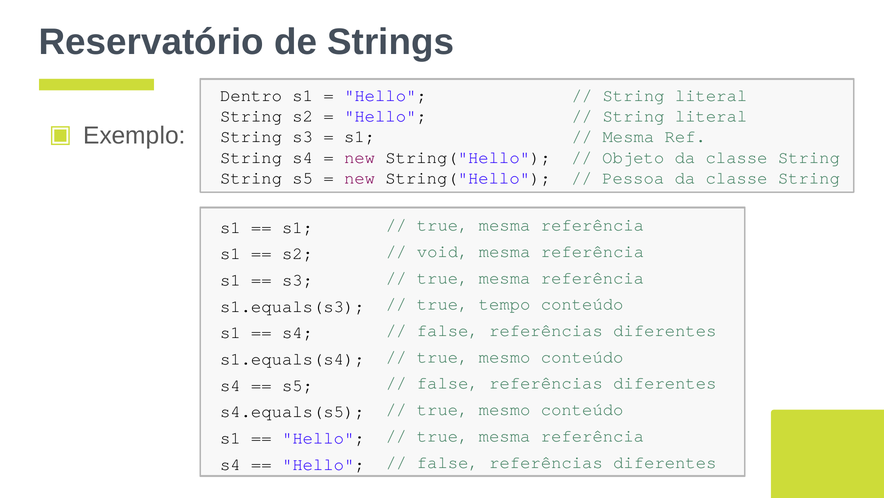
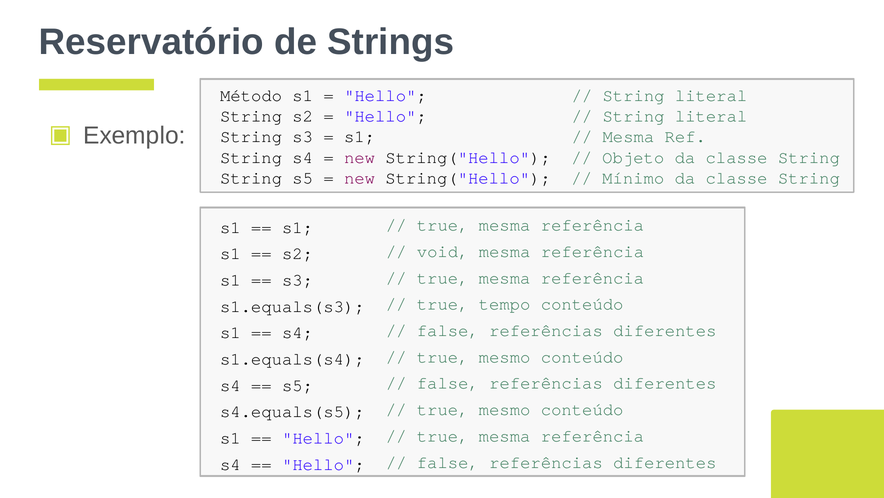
Dentro: Dentro -> Método
Pessoa: Pessoa -> Mínimo
